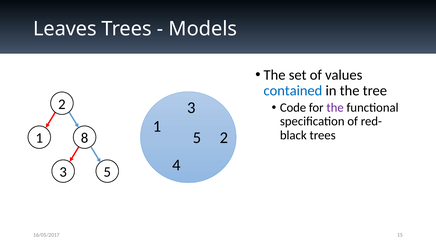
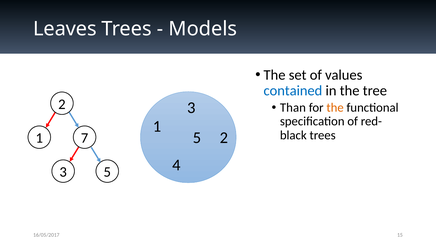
Code: Code -> Than
the at (335, 107) colour: purple -> orange
8: 8 -> 7
